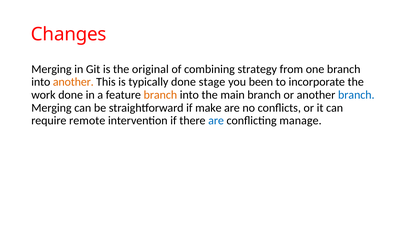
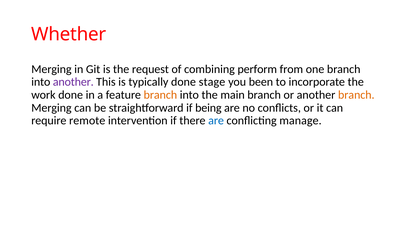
Changes: Changes -> Whether
original: original -> request
strategy: strategy -> perform
another at (73, 82) colour: orange -> purple
branch at (356, 95) colour: blue -> orange
make: make -> being
